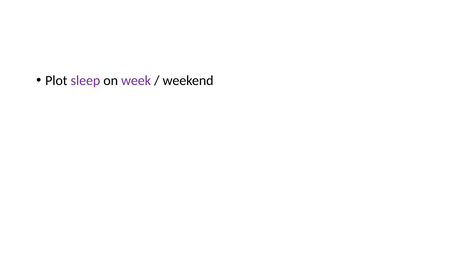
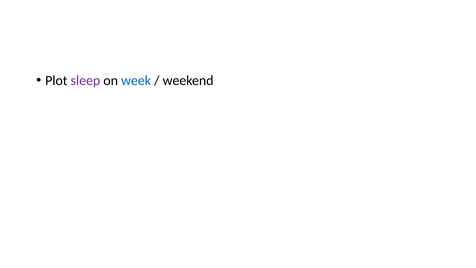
week colour: purple -> blue
